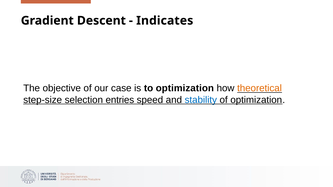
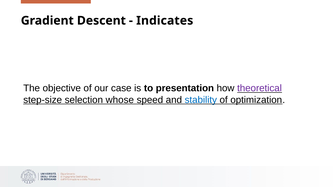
to optimization: optimization -> presentation
theoretical colour: orange -> purple
entries: entries -> whose
